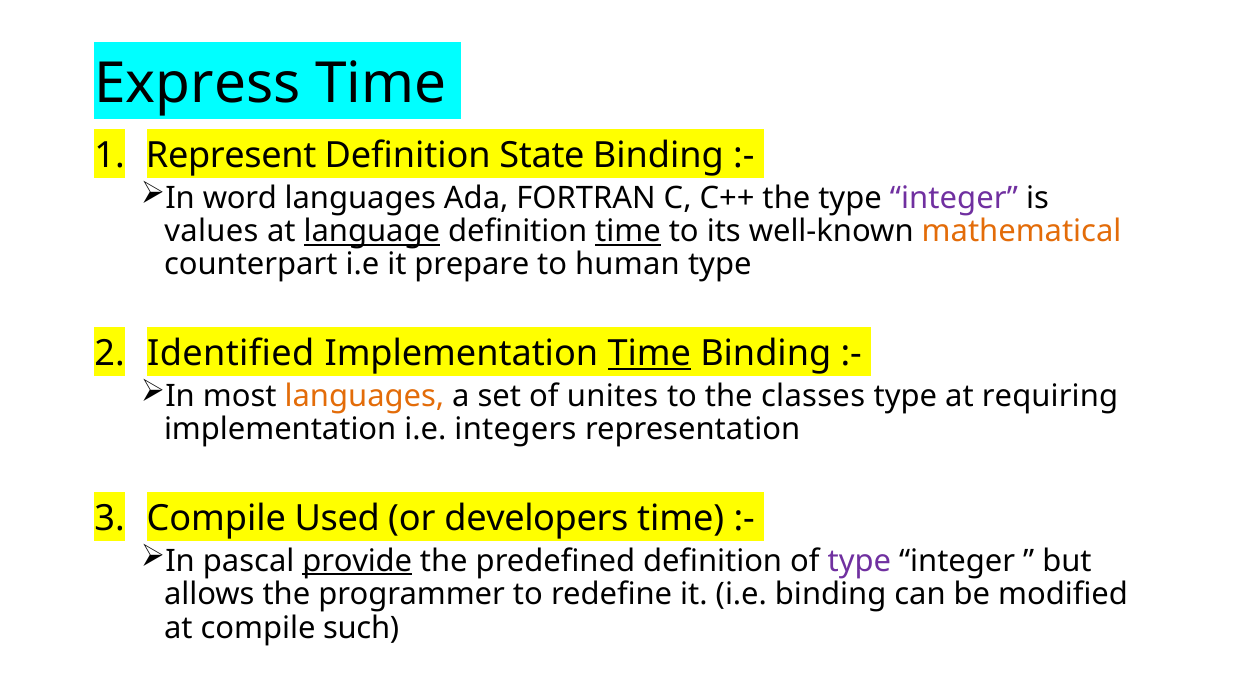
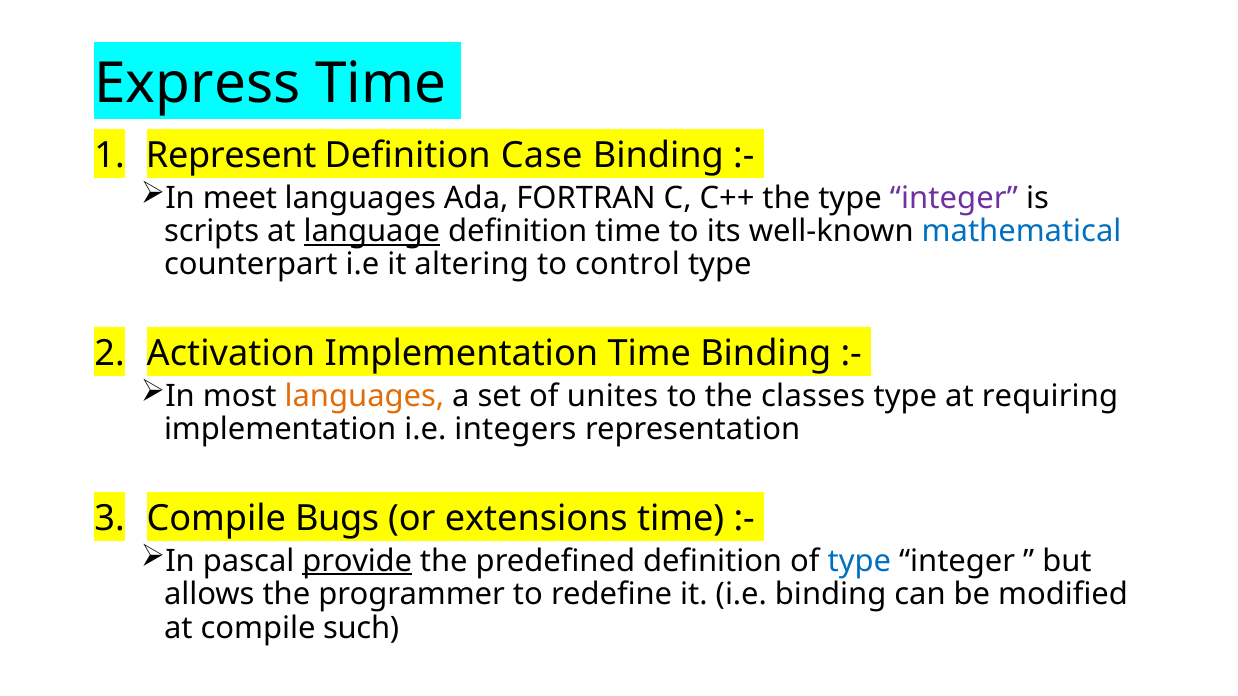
State: State -> Case
word: word -> meet
values: values -> scripts
time at (628, 231) underline: present -> none
mathematical colour: orange -> blue
prepare: prepare -> altering
human: human -> control
Identified: Identified -> Activation
Time at (649, 354) underline: present -> none
Used: Used -> Bugs
developers: developers -> extensions
type at (859, 561) colour: purple -> blue
